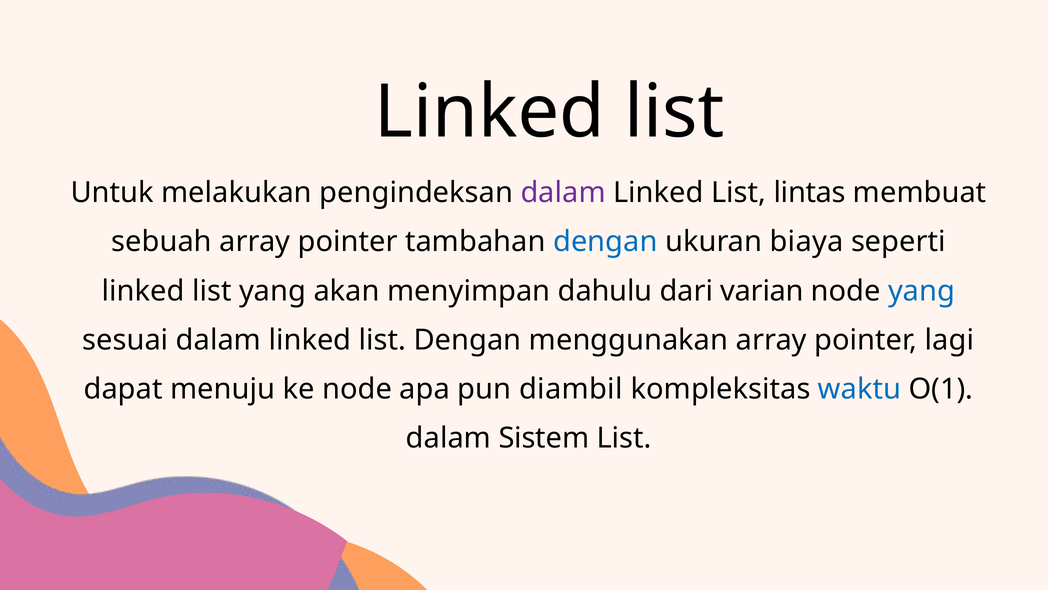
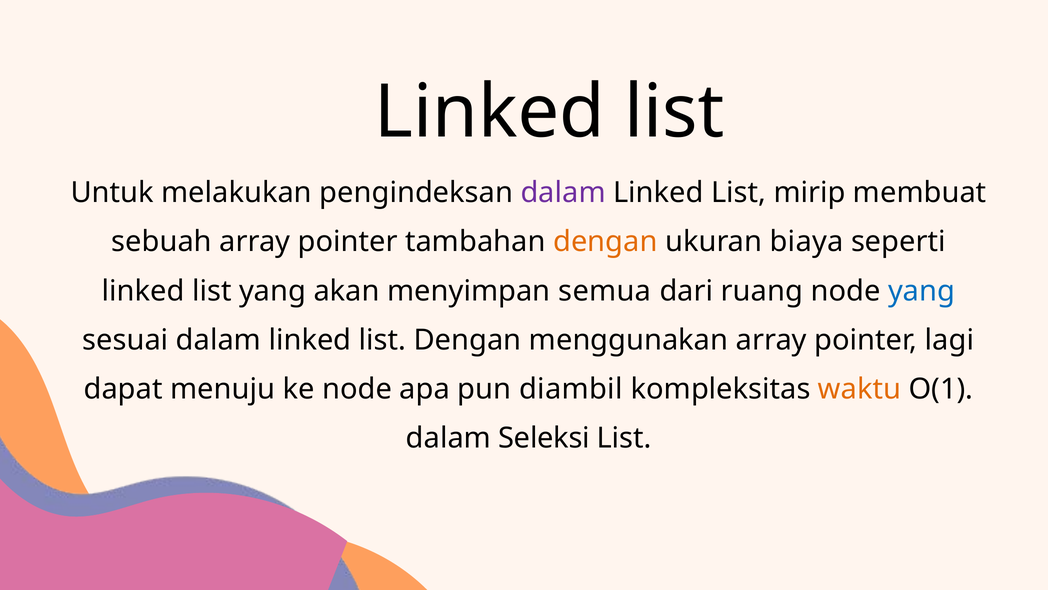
lintas: lintas -> mirip
dengan at (605, 242) colour: blue -> orange
dahulu: dahulu -> semua
varian: varian -> ruang
waktu colour: blue -> orange
Sistem: Sistem -> Seleksi
